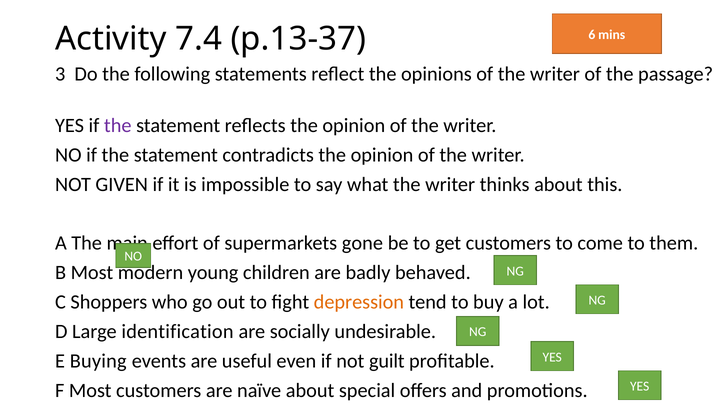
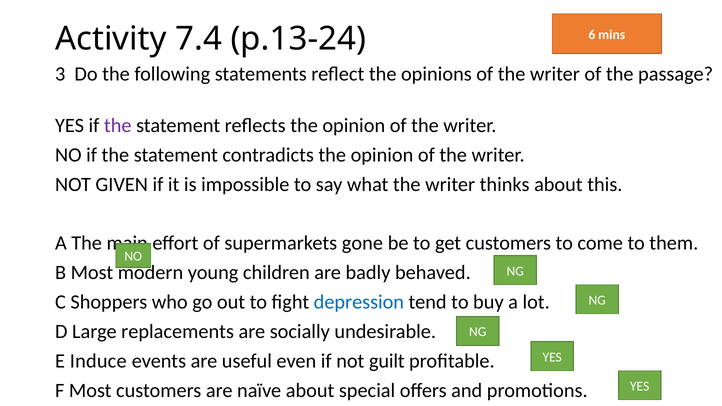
p.13-37: p.13-37 -> p.13-24
depression colour: orange -> blue
identification: identification -> replacements
Buying: Buying -> Induce
